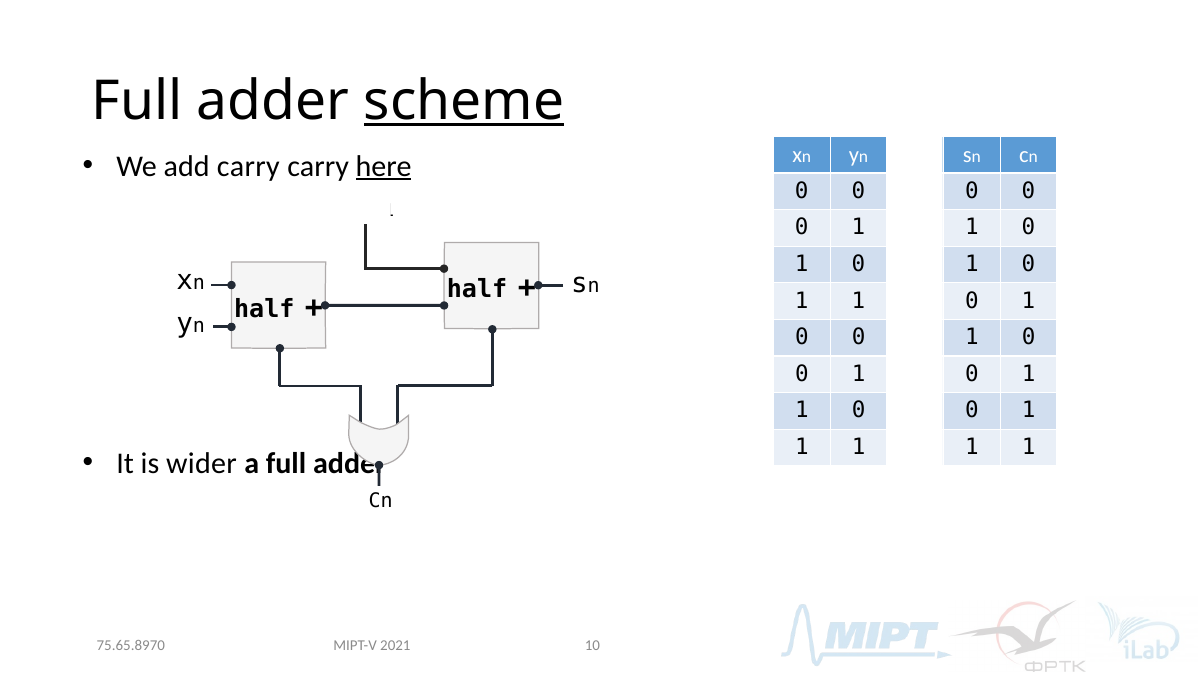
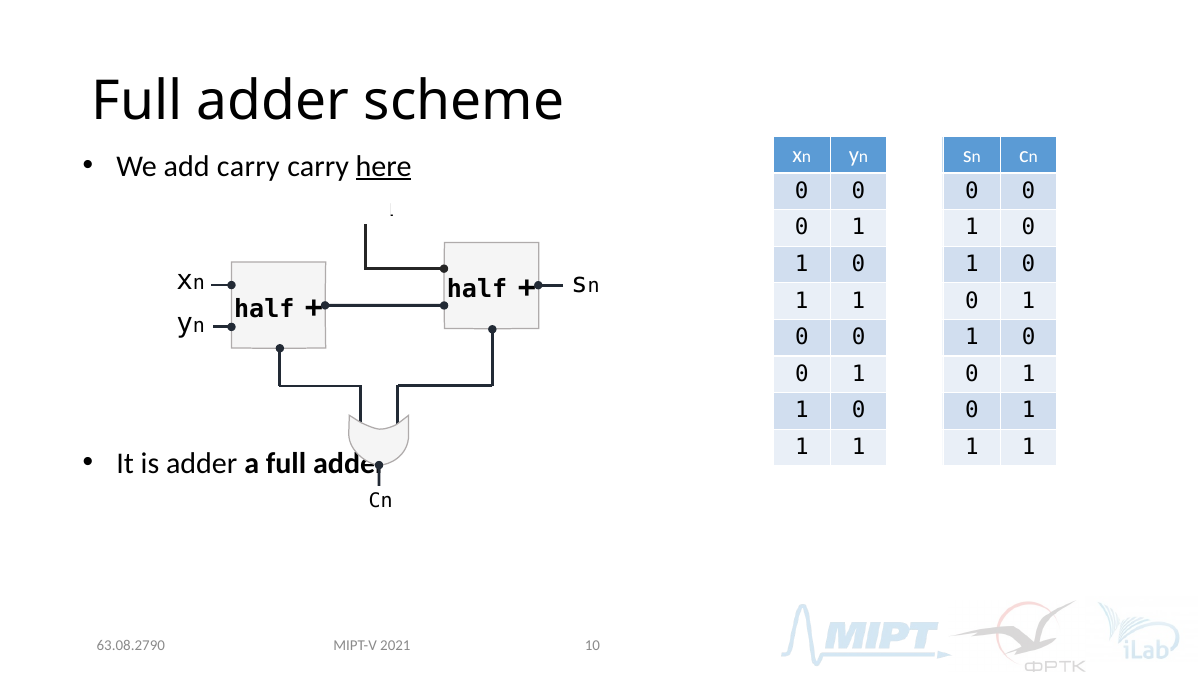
scheme underline: present -> none
is wider: wider -> adder
75.65.8970: 75.65.8970 -> 63.08.2790
